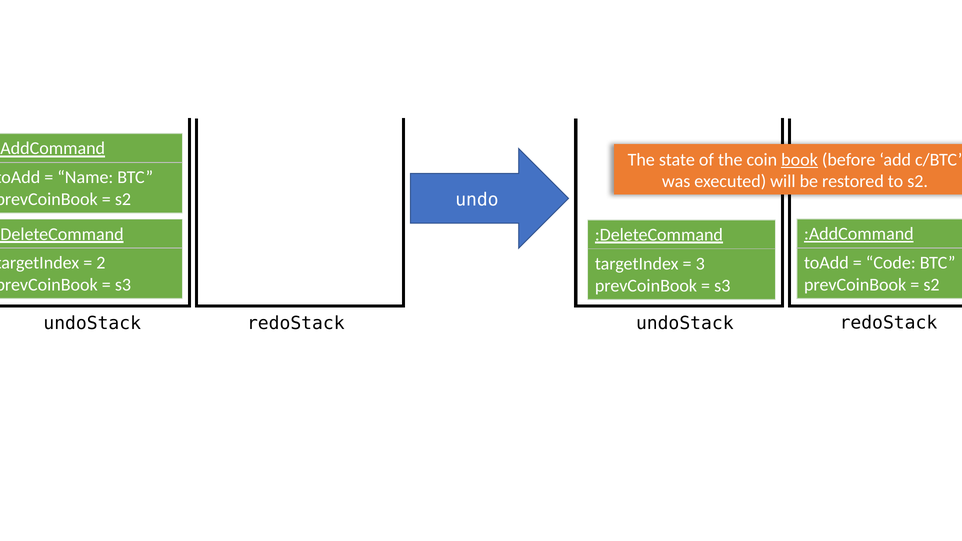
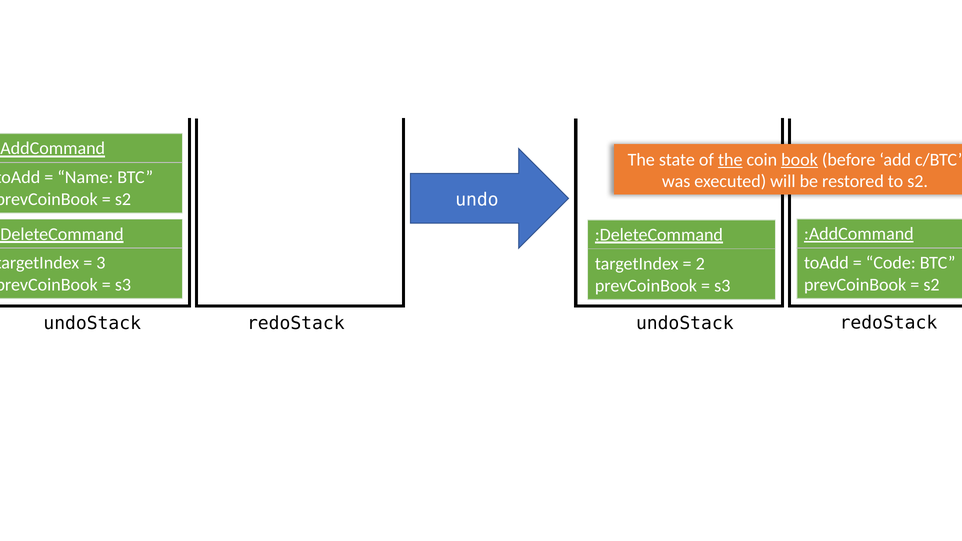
the at (730, 160) underline: none -> present
2: 2 -> 3
3: 3 -> 2
